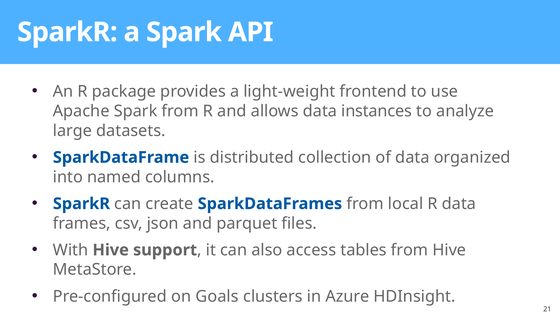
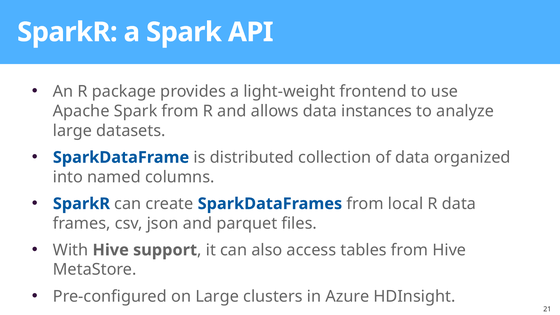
on Goals: Goals -> Large
